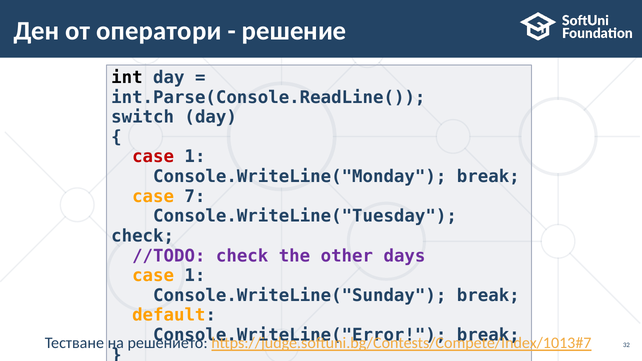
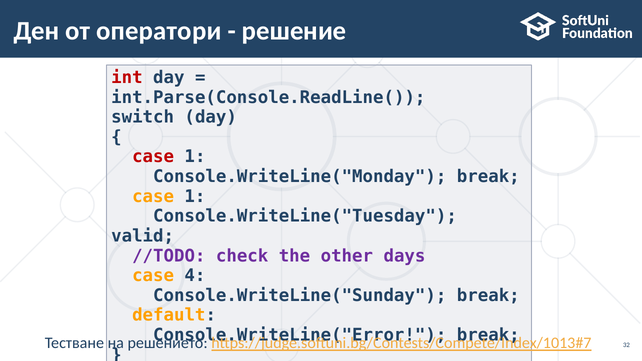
int colour: black -> red
7 at (195, 196): 7 -> 1
check at (143, 236): check -> valid
1 at (195, 276): 1 -> 4
